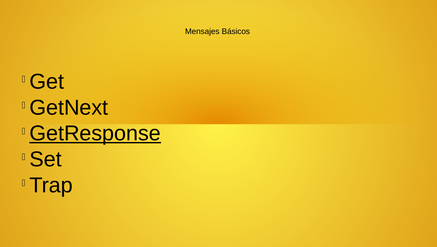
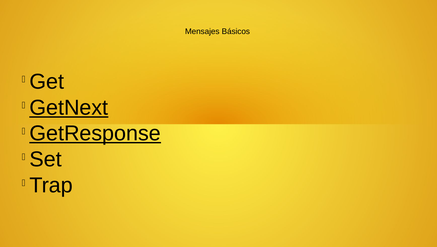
GetNext underline: none -> present
